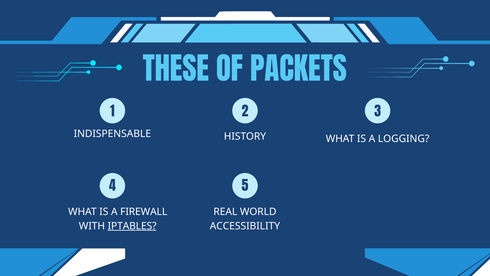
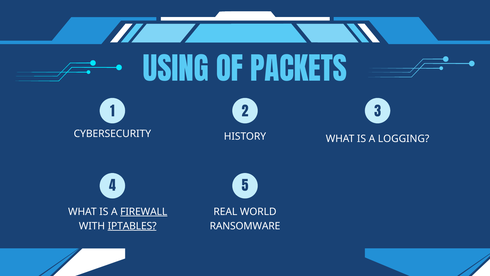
THESE: THESE -> USING
INDISPENSABLE: INDISPENSABLE -> CYBERSECURITY
FIREWALL underline: none -> present
ACCESSIBILITY: ACCESSIBILITY -> RANSOMWARE
